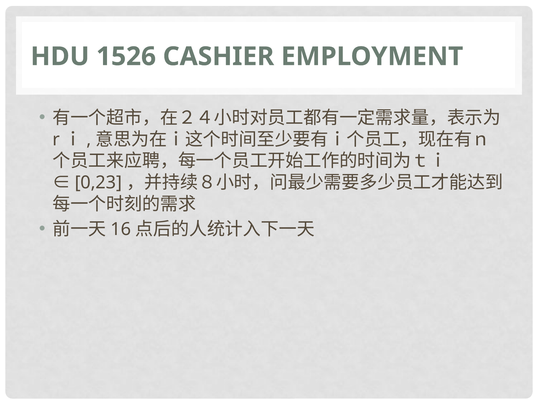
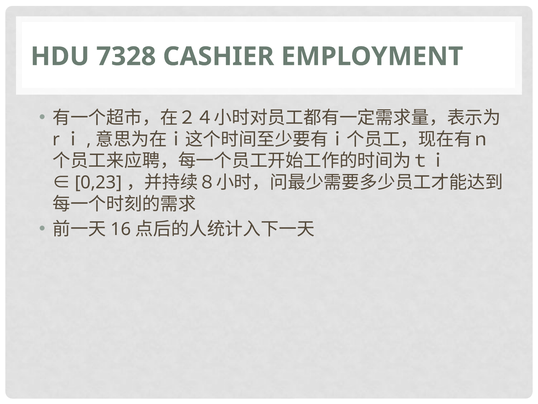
1526: 1526 -> 7328
